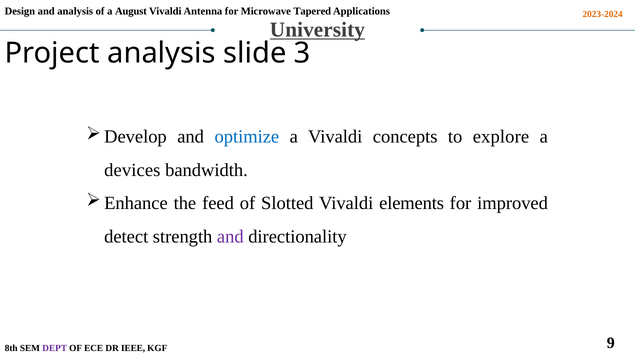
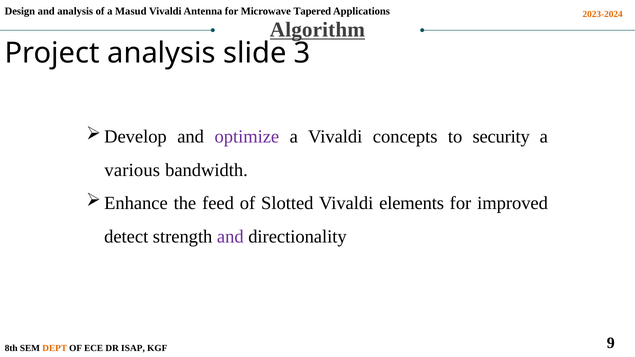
August: August -> Masud
University: University -> Algorithm
optimize colour: blue -> purple
explore: explore -> security
devices: devices -> various
DEPT colour: purple -> orange
IEEE: IEEE -> ISAP
